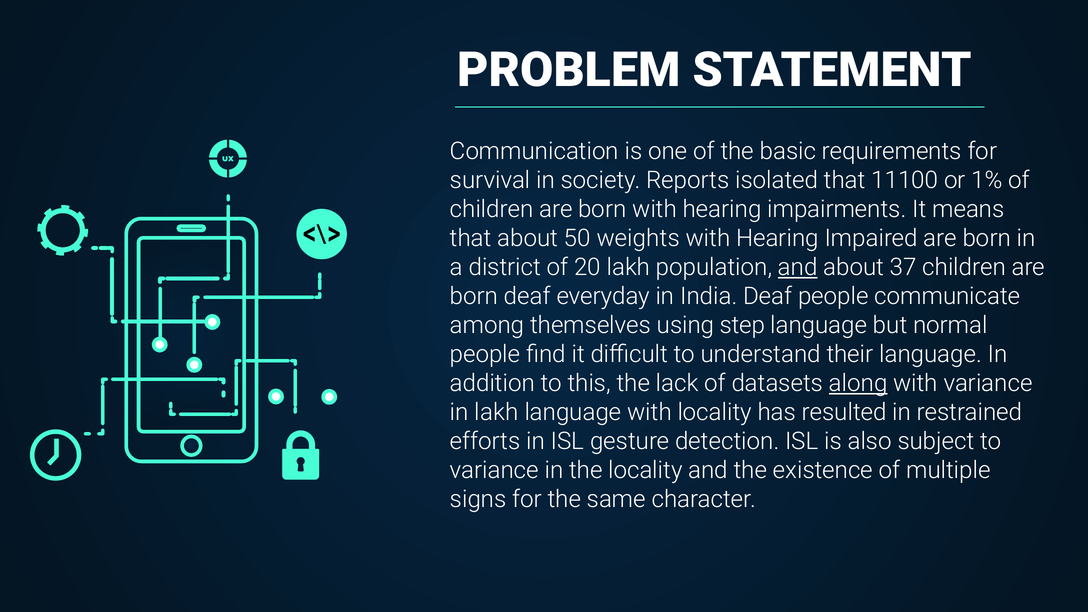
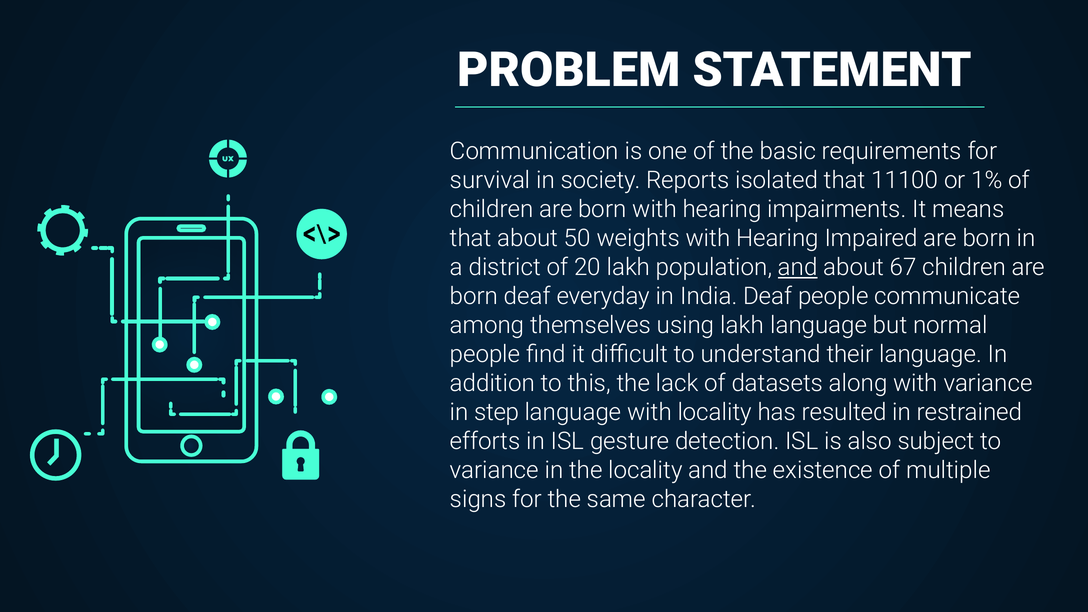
37: 37 -> 67
using step: step -> lakh
along underline: present -> none
in lakh: lakh -> step
